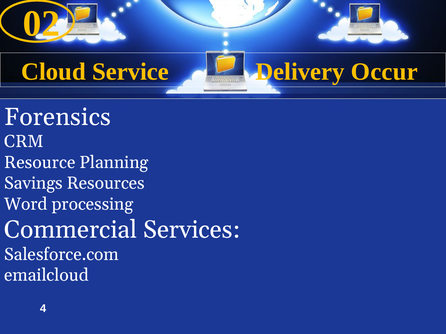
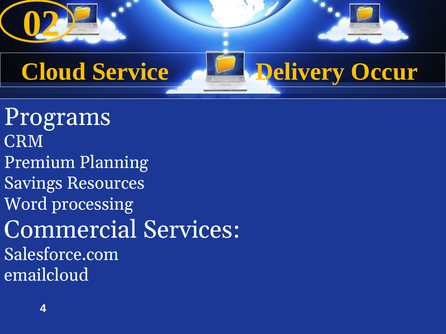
Forensics: Forensics -> Programs
Resource: Resource -> Premium
